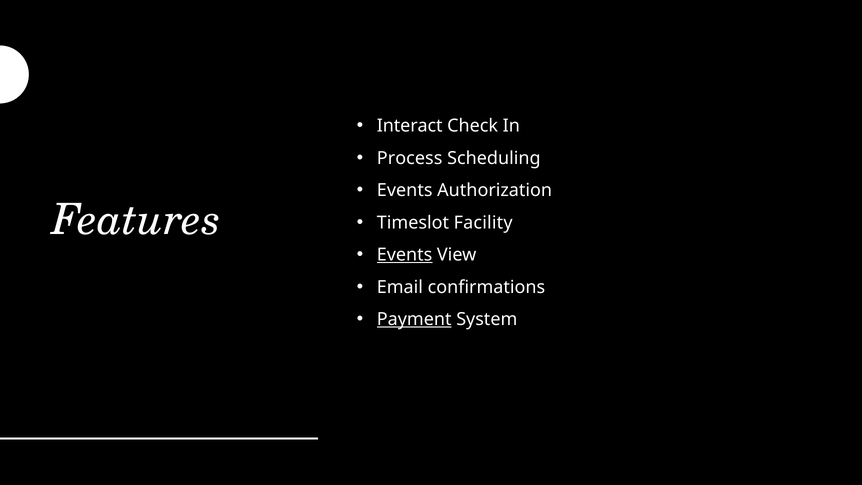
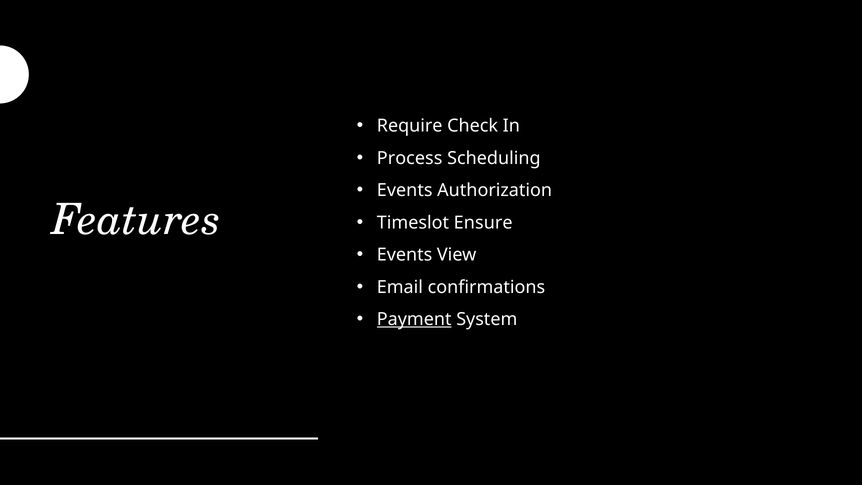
Interact: Interact -> Require
Facility: Facility -> Ensure
Events at (405, 255) underline: present -> none
